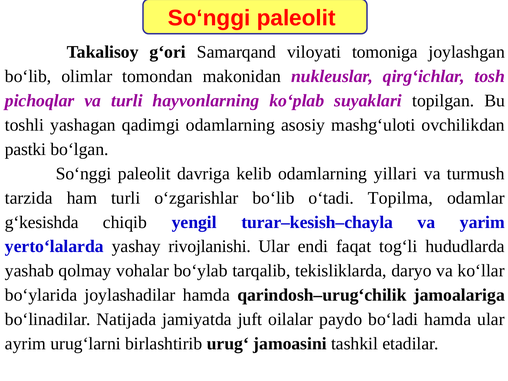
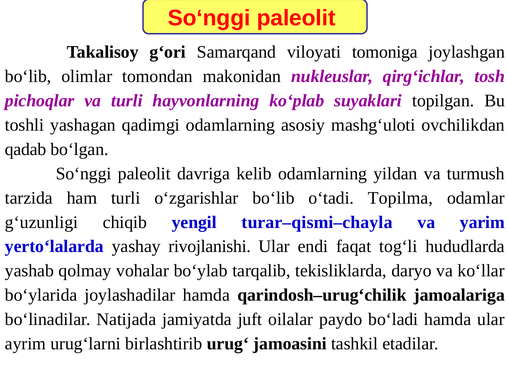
pastki: pastki -> qadab
yillari: yillari -> yildan
g‘kesishda: g‘kesishda -> g‘uzunligi
turar–kesish–chayla: turar–kesish–chayla -> turar–qismi–chayla
